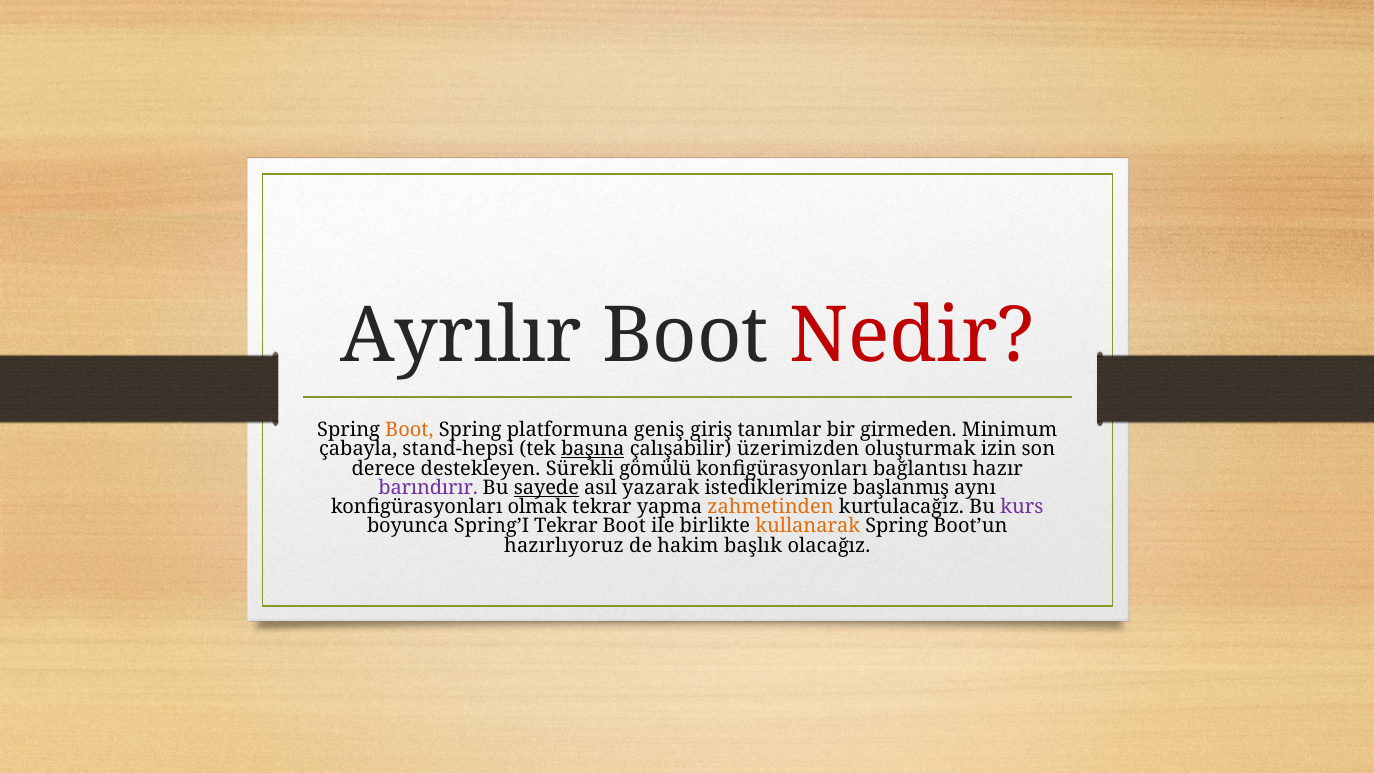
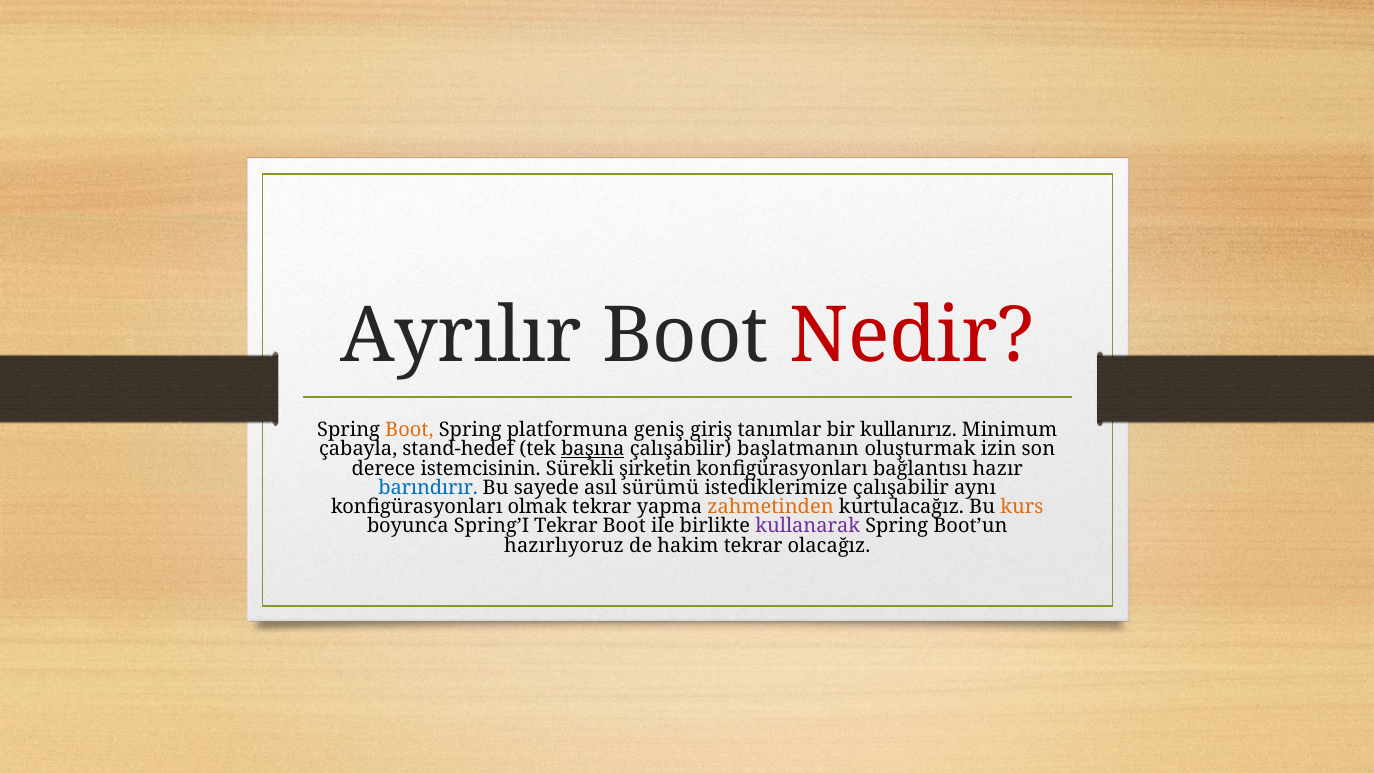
girmeden: girmeden -> kullanırız
stand-hepsi: stand-hepsi -> stand-hedef
üzerimizden: üzerimizden -> başlatmanın
destekleyen: destekleyen -> istemcisinin
gömülü: gömülü -> şirketin
barındırır colour: purple -> blue
sayede underline: present -> none
yazarak: yazarak -> sürümü
istediklerimize başlanmış: başlanmış -> çalışabilir
kurs colour: purple -> orange
kullanarak colour: orange -> purple
hakim başlık: başlık -> tekrar
